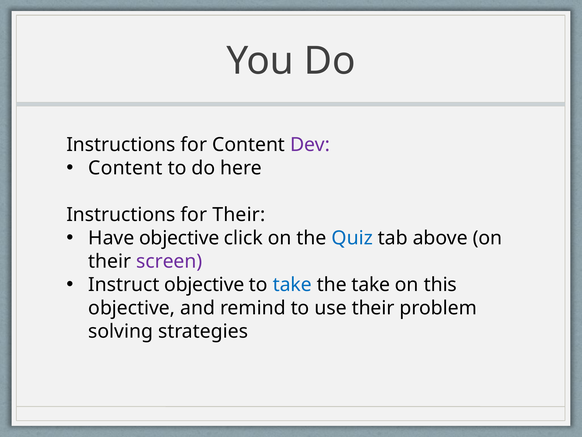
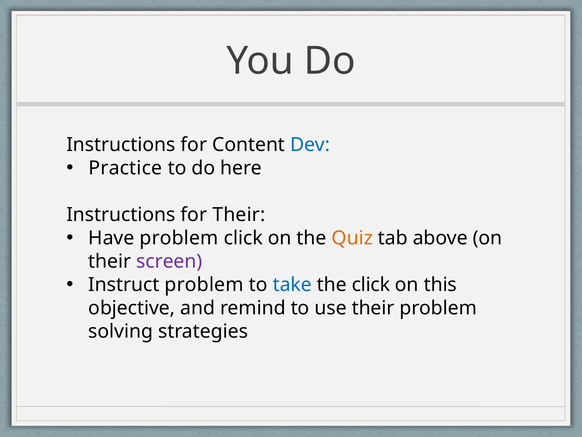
Dev colour: purple -> blue
Content at (125, 168): Content -> Practice
Have objective: objective -> problem
Quiz colour: blue -> orange
Instruct objective: objective -> problem
the take: take -> click
